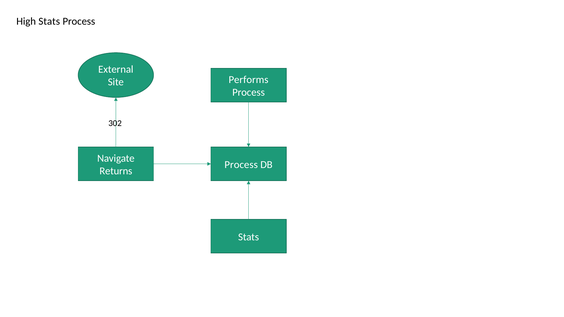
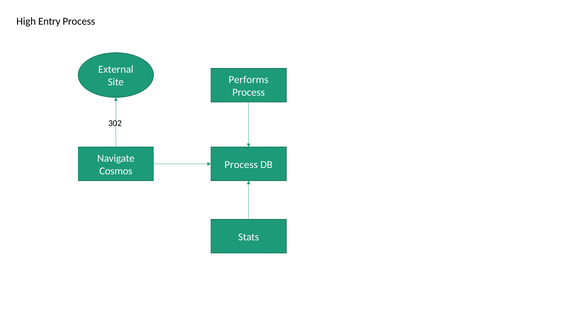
High Stats: Stats -> Entry
Returns: Returns -> Cosmos
